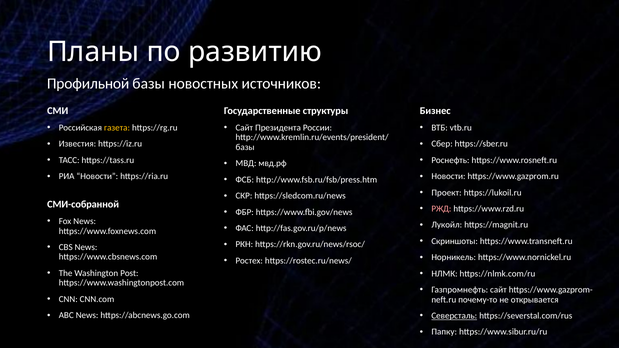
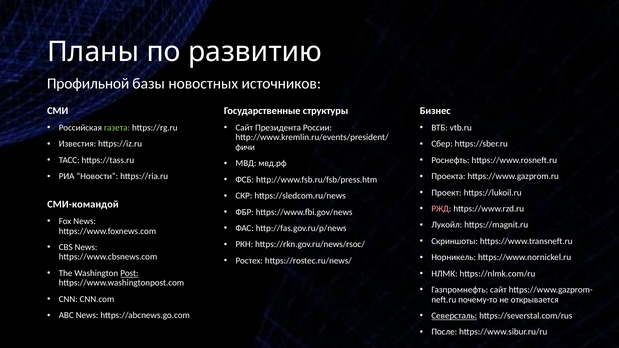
газета colour: yellow -> light green
базы at (245, 147): базы -> фичи
Новости at (448, 176): Новости -> Проекта
СМИ-собранной: СМИ-собранной -> СМИ-командой
Post underline: none -> present
Папку: Папку -> После
